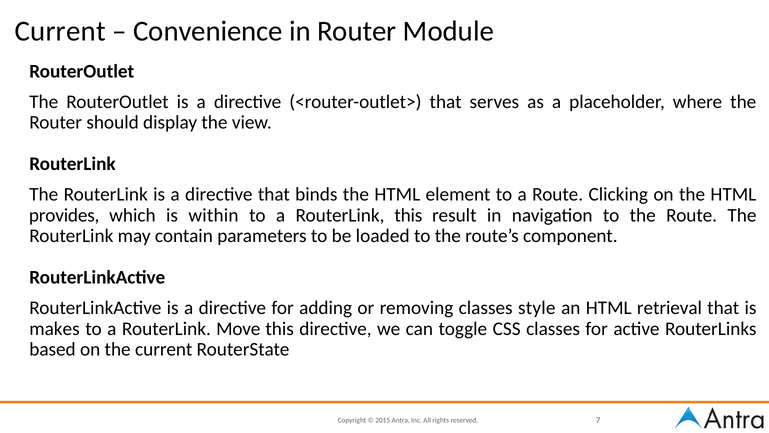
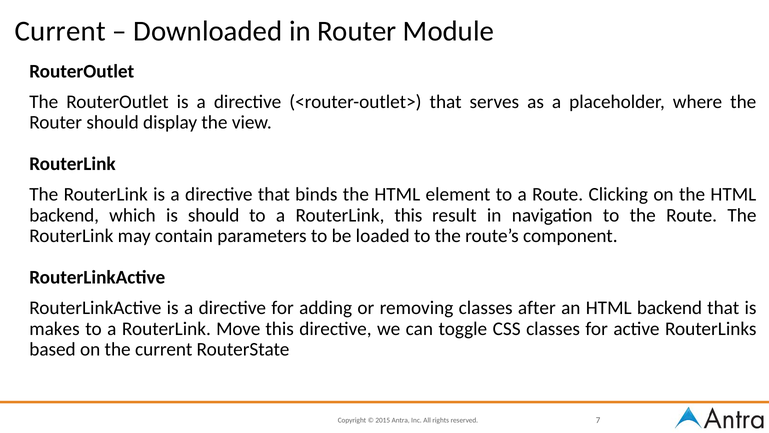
Convenience: Convenience -> Downloaded
provides at (64, 215): provides -> backend
is within: within -> should
style: style -> after
an HTML retrieval: retrieval -> backend
